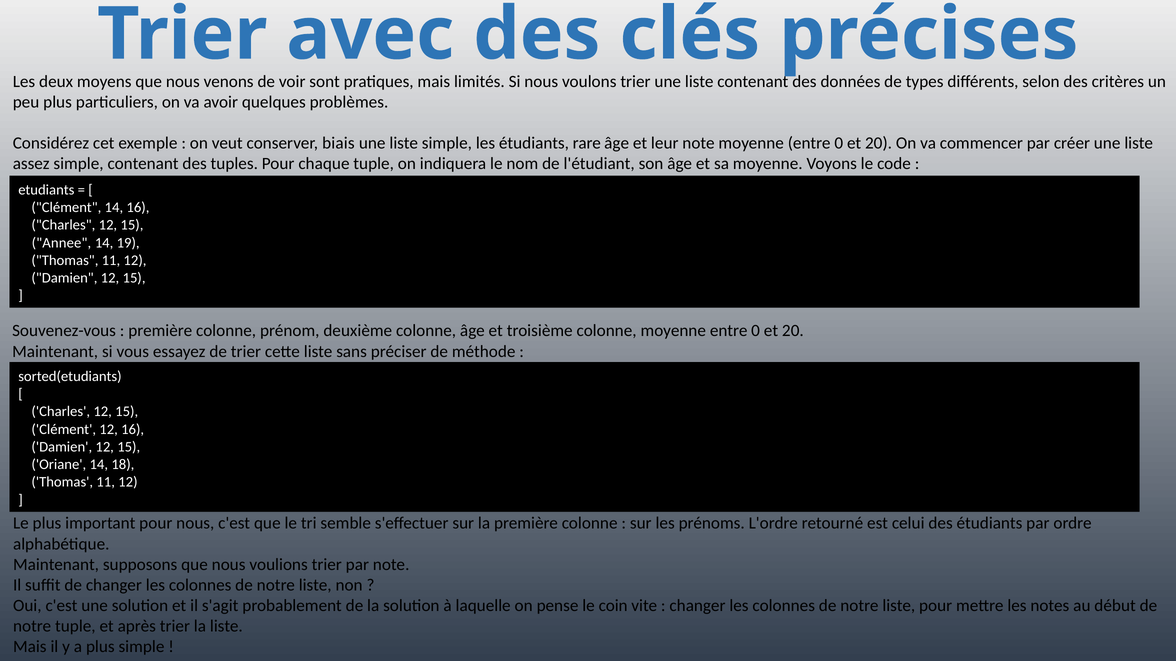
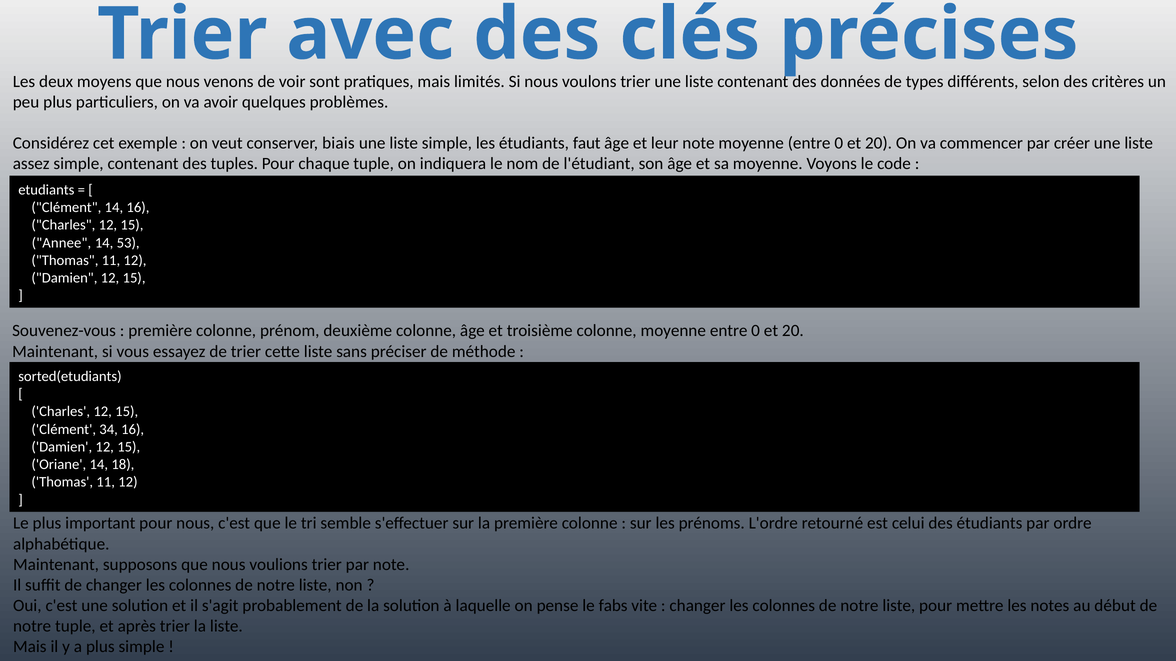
rare: rare -> faut
19: 19 -> 53
Clément 12: 12 -> 34
coin: coin -> fabs
